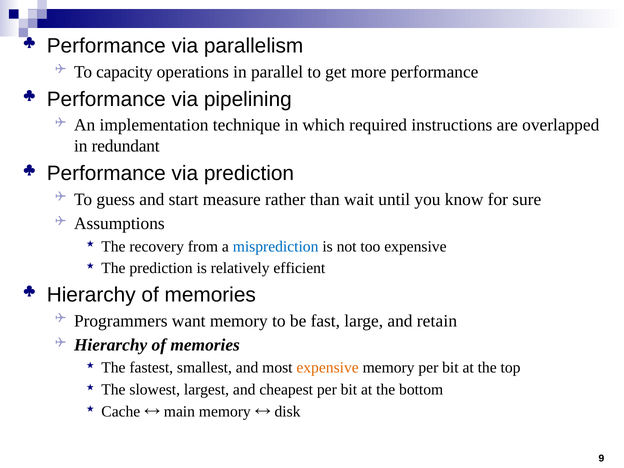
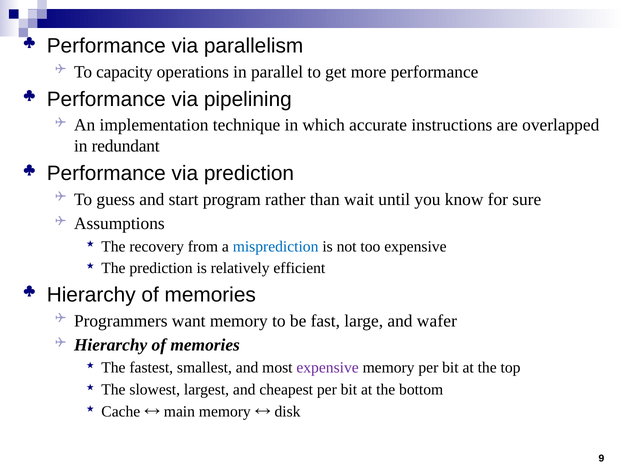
required: required -> accurate
measure: measure -> program
retain: retain -> wafer
expensive at (328, 368) colour: orange -> purple
